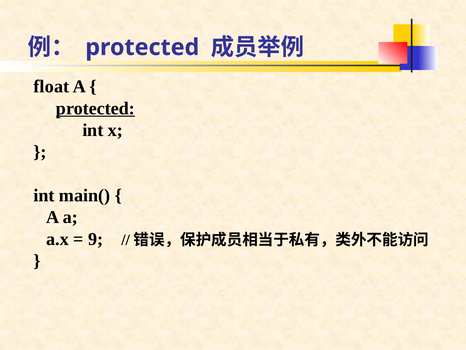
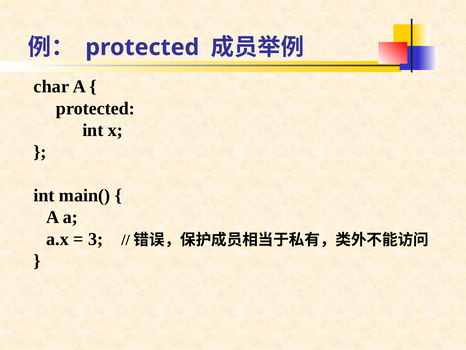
float: float -> char
protected at (95, 108) underline: present -> none
9: 9 -> 3
